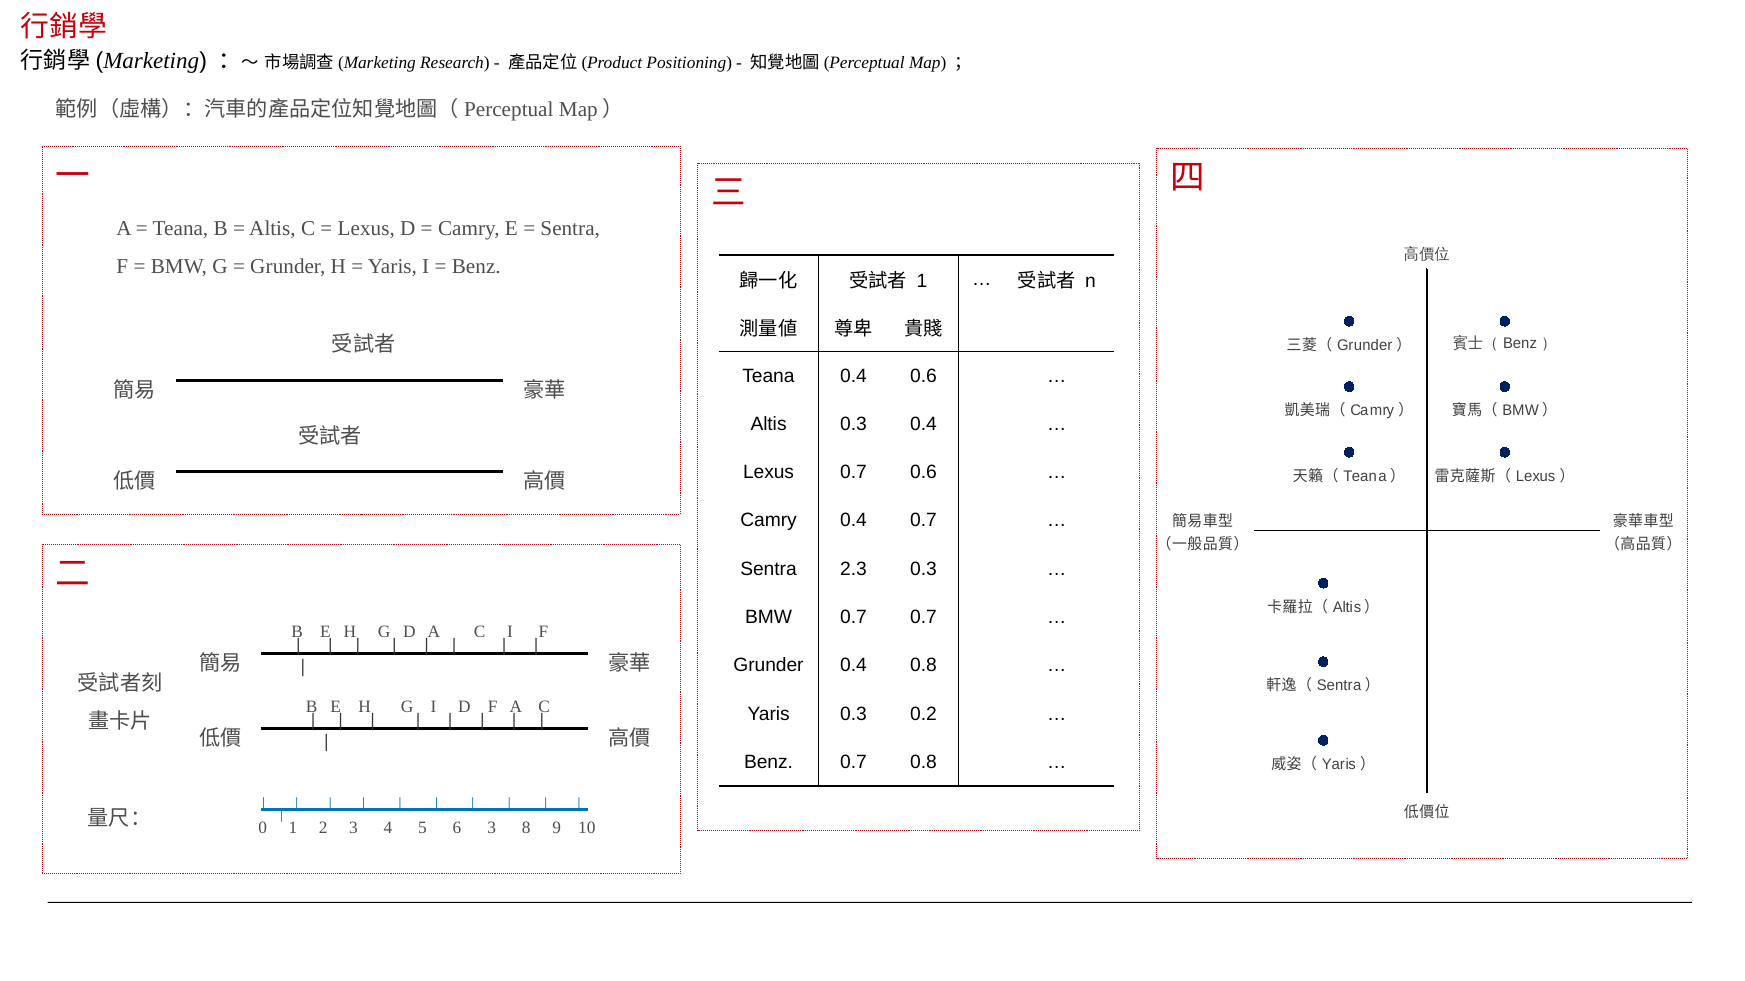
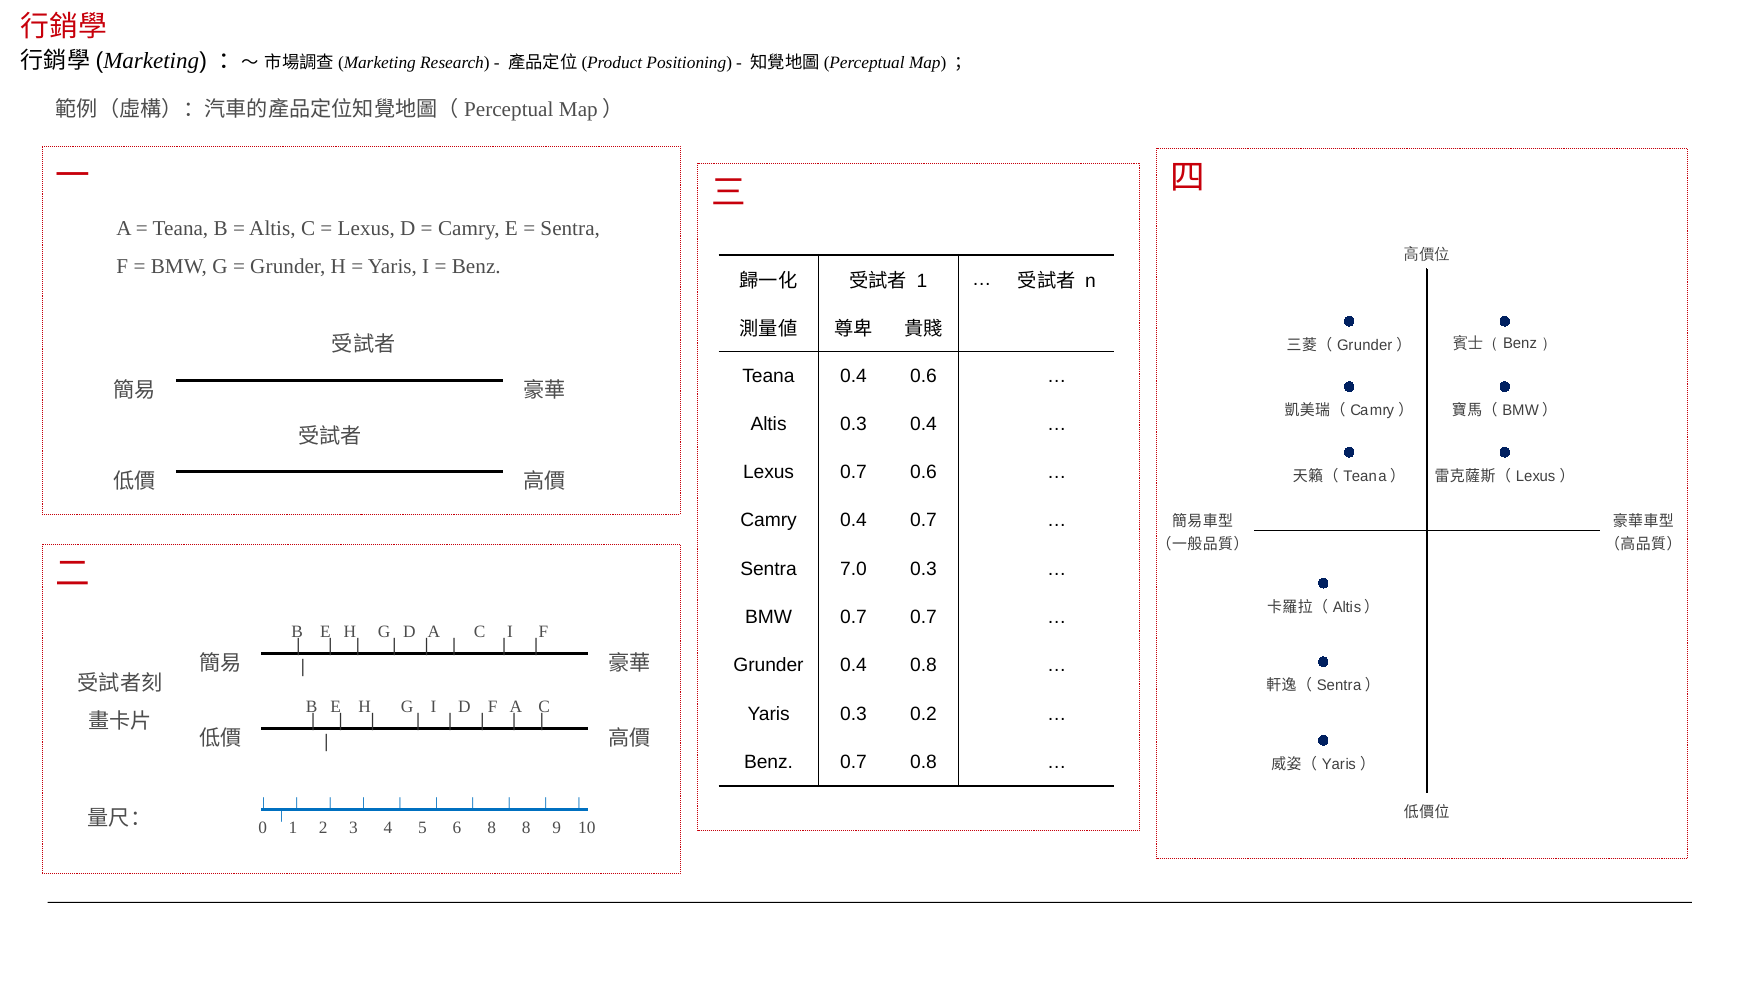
2.3: 2.3 -> 7.0
6 3: 3 -> 8
